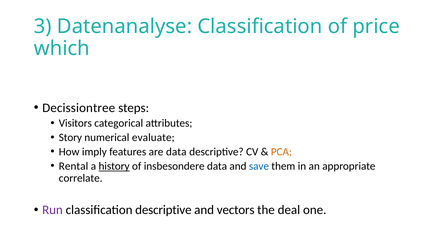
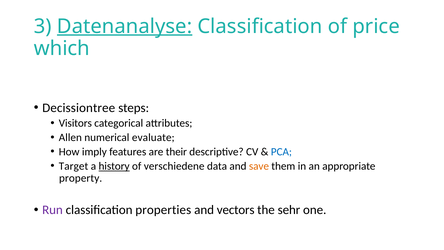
Datenanalyse underline: none -> present
Story: Story -> Allen
are data: data -> their
PCA colour: orange -> blue
Rental: Rental -> Target
insbesondere: insbesondere -> verschiedene
save colour: blue -> orange
correlate: correlate -> property
classification descriptive: descriptive -> properties
deal: deal -> sehr
